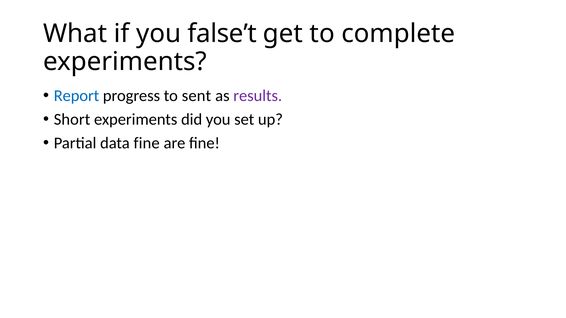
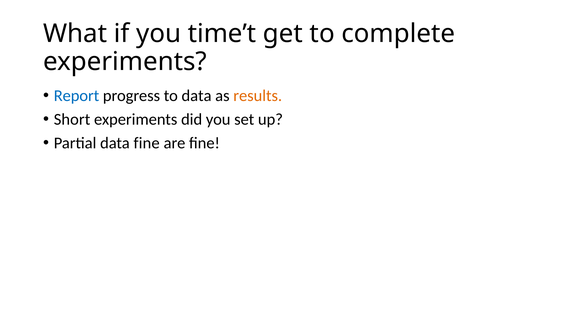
false’t: false’t -> time’t
to sent: sent -> data
results colour: purple -> orange
